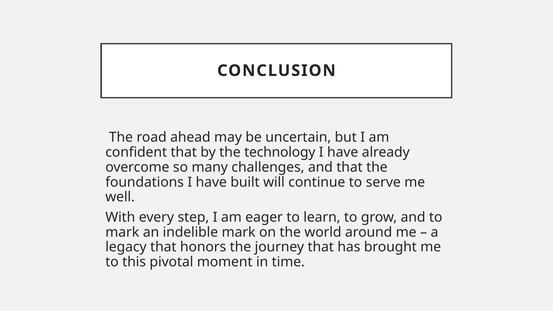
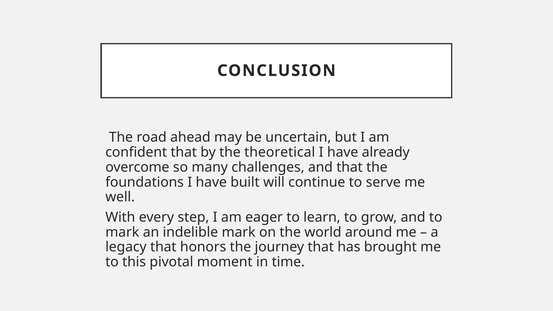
technology: technology -> theoretical
